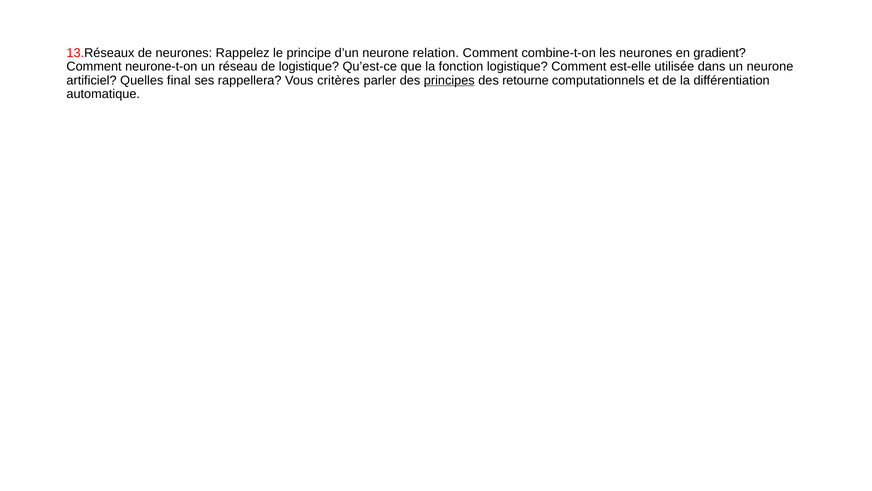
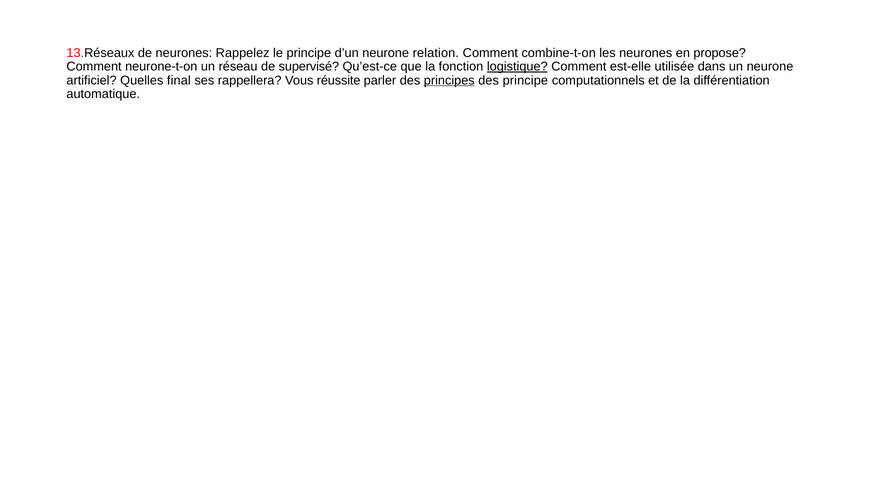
gradient: gradient -> propose
de logistique: logistique -> supervisé
logistique at (517, 67) underline: none -> present
critères: critères -> réussite
des retourne: retourne -> principe
